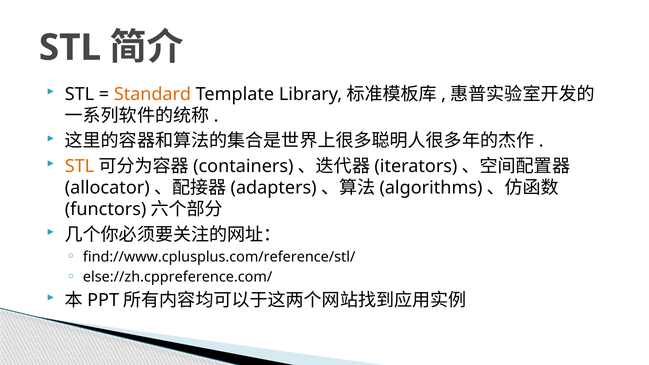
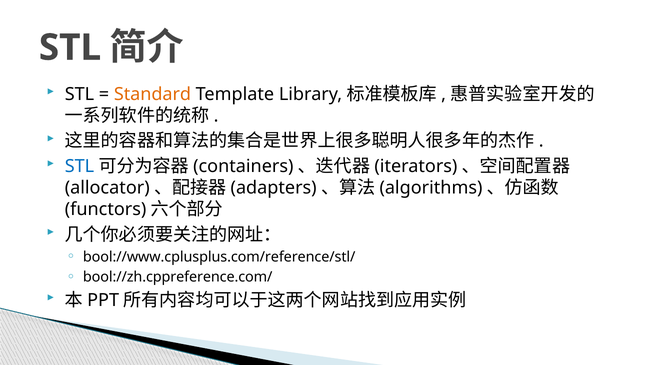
STL at (79, 166) colour: orange -> blue
find://www.cplusplus.com/reference/stl/: find://www.cplusplus.com/reference/stl/ -> bool://www.cplusplus.com/reference/stl/
else://zh.cppreference.com/: else://zh.cppreference.com/ -> bool://zh.cppreference.com/
